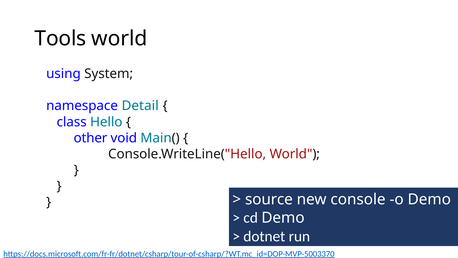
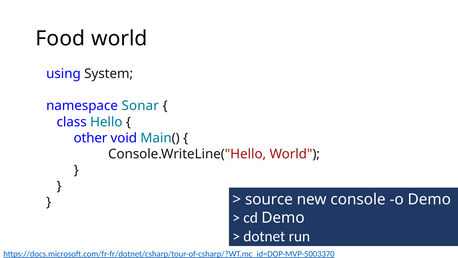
Tools: Tools -> Food
Detail: Detail -> Sonar
